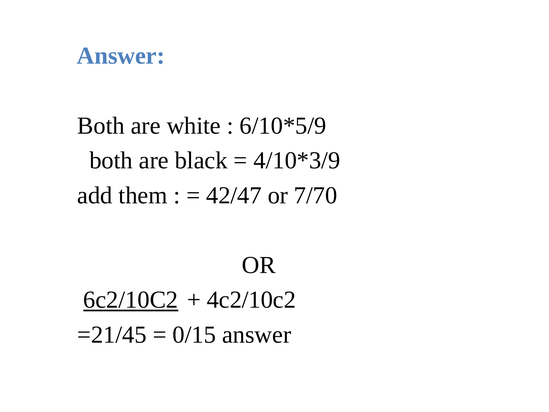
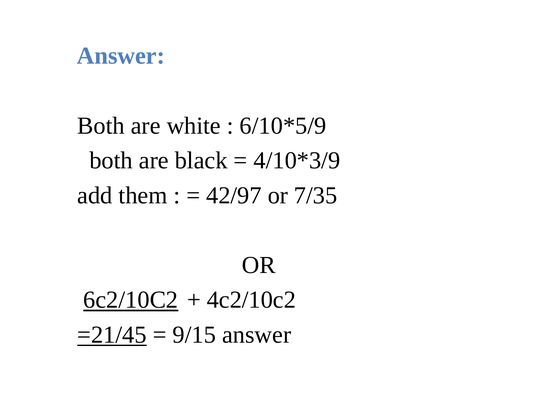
42/47: 42/47 -> 42/97
7/70: 7/70 -> 7/35
=21/45 underline: none -> present
0/15: 0/15 -> 9/15
